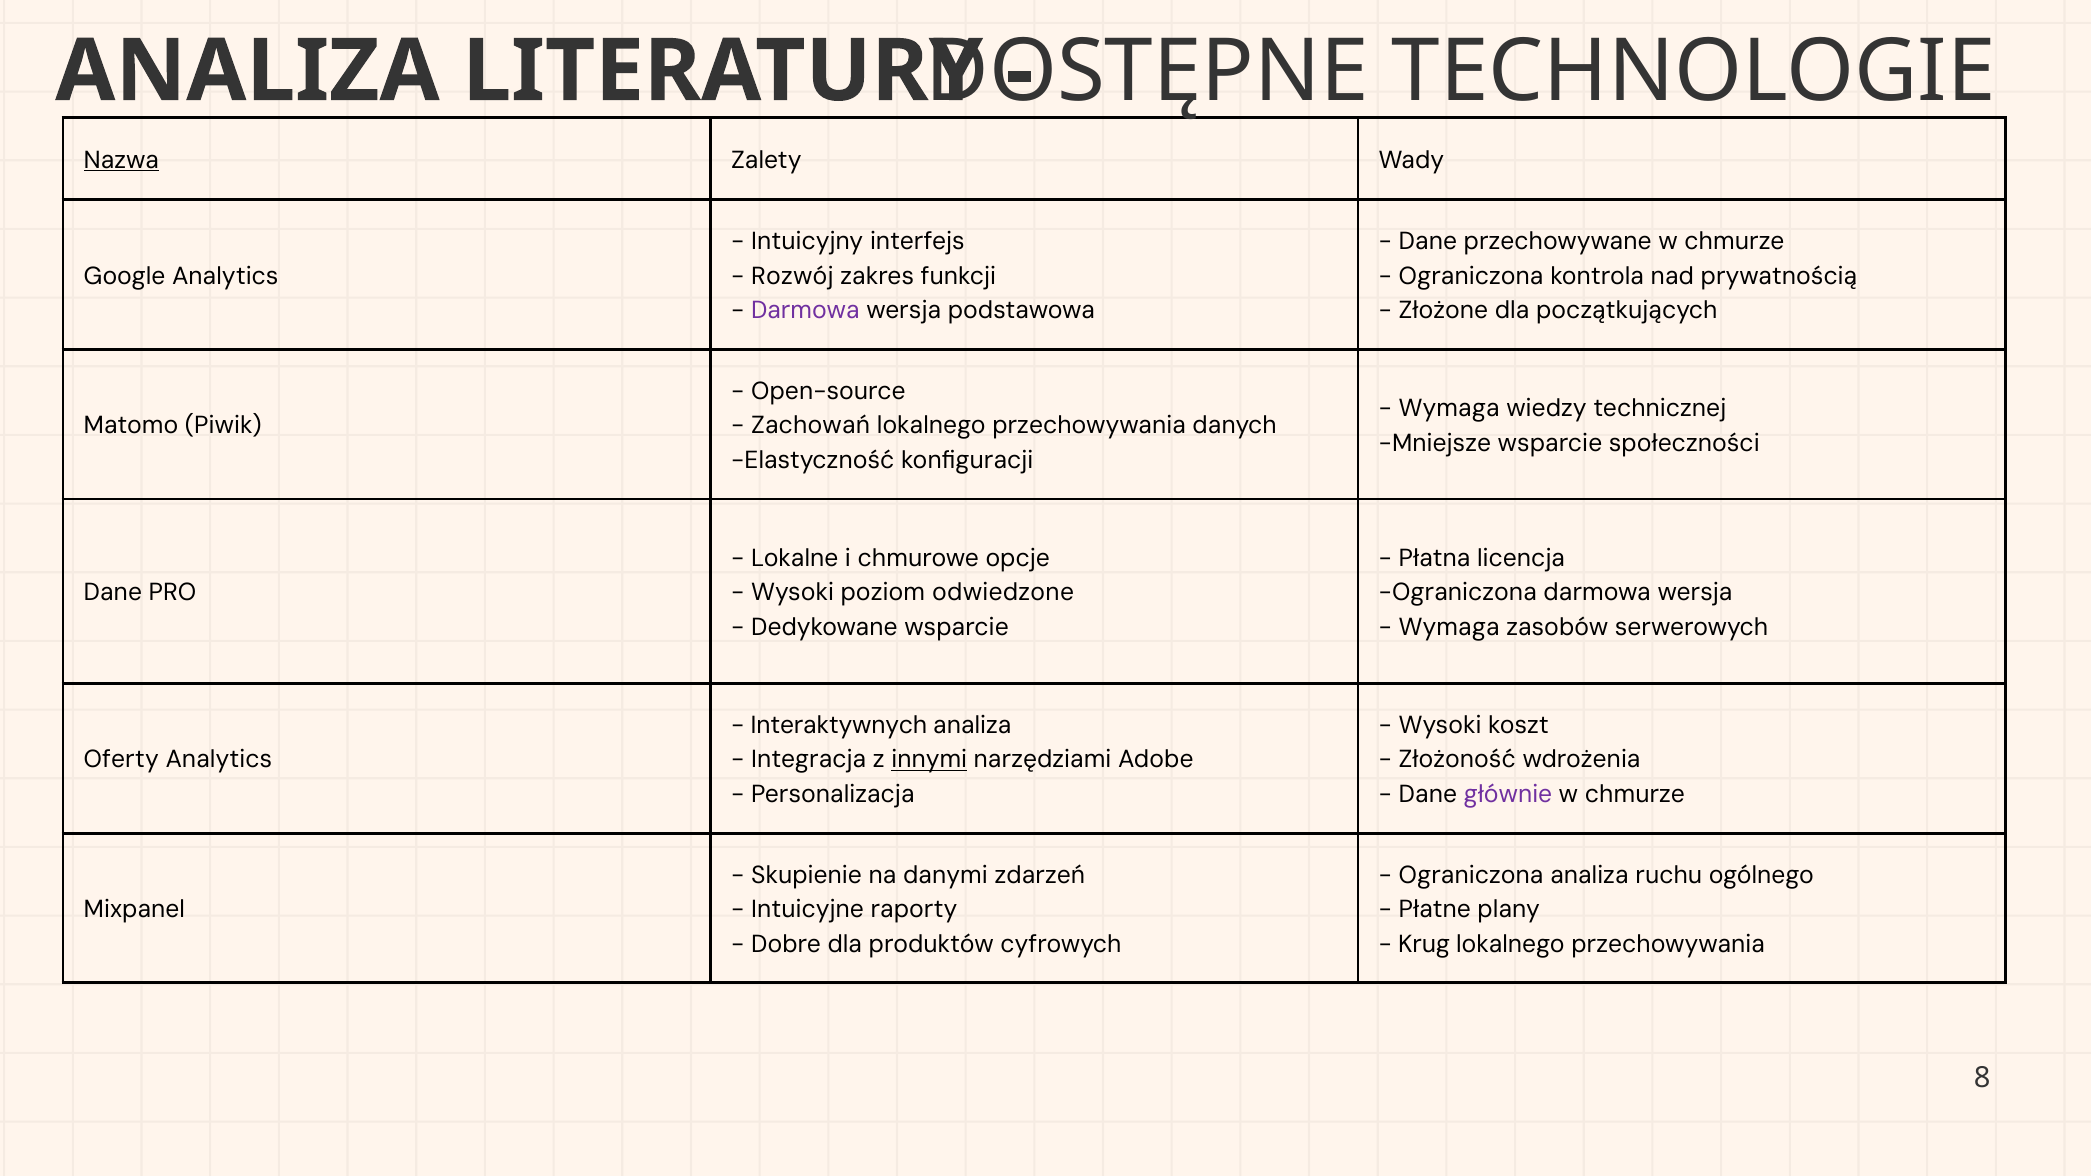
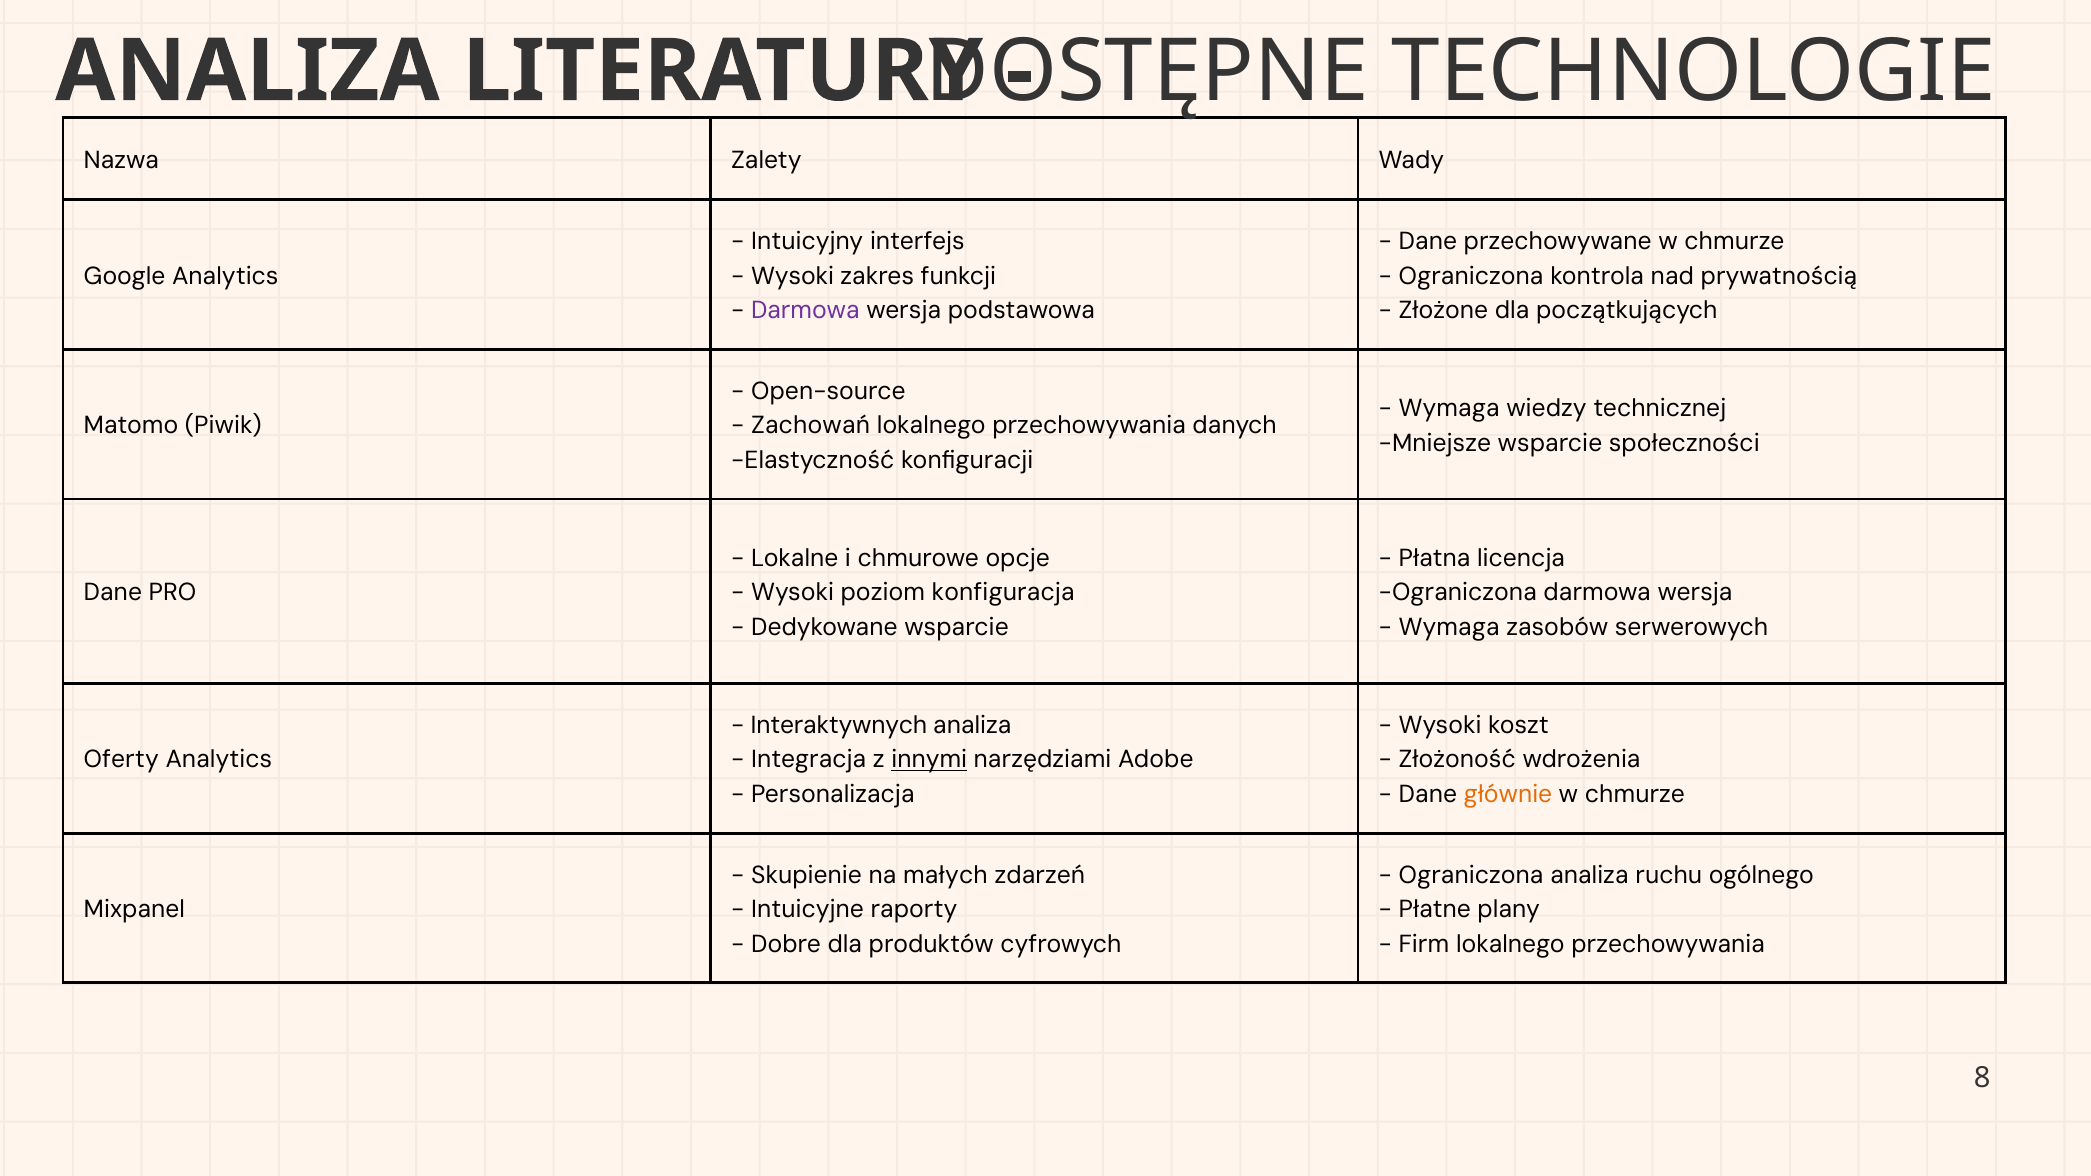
Nazwa underline: present -> none
Rozwój at (792, 276): Rozwój -> Wysoki
odwiedzone: odwiedzone -> konfiguracja
głównie colour: purple -> orange
danymi: danymi -> małych
Krug: Krug -> Firm
